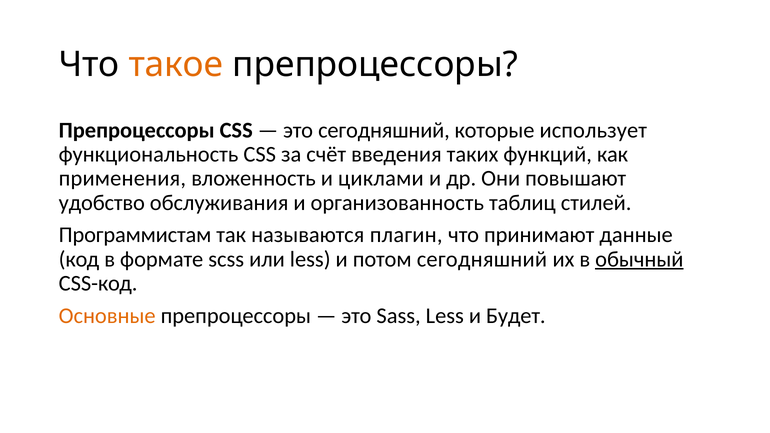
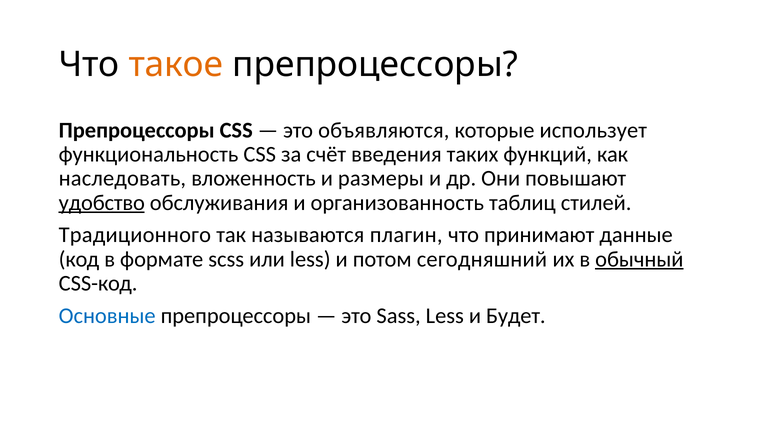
это сегодняшний: сегодняшний -> объявляются
применения: применения -> наследовать
циклами: циклами -> размеры
удобство underline: none -> present
Программистам: Программистам -> Традиционного
Основные colour: orange -> blue
